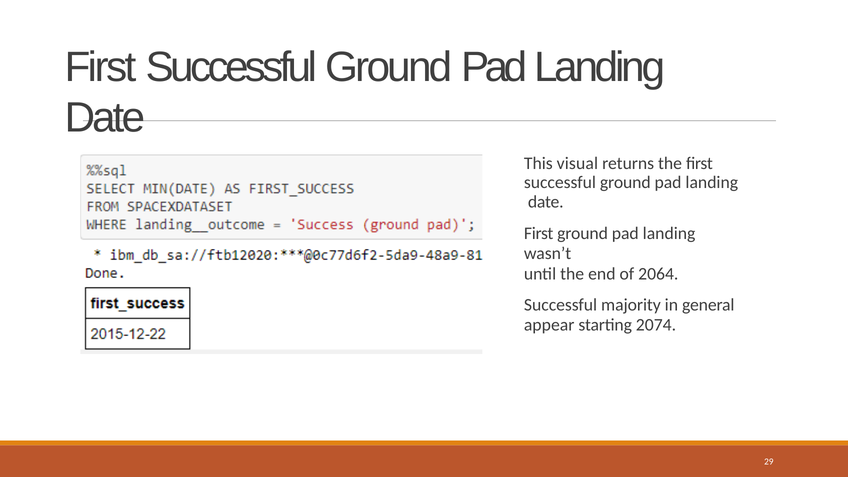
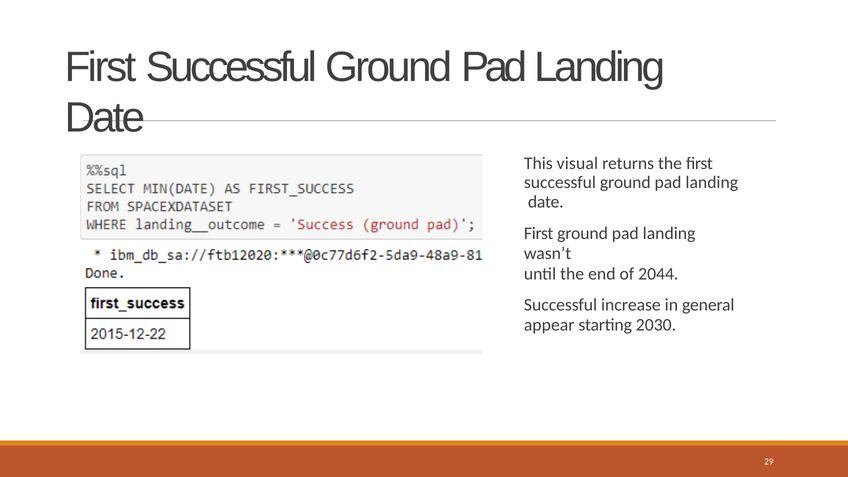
2064: 2064 -> 2044
majority: majority -> increase
2074: 2074 -> 2030
